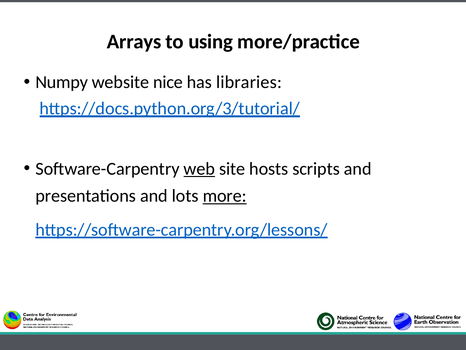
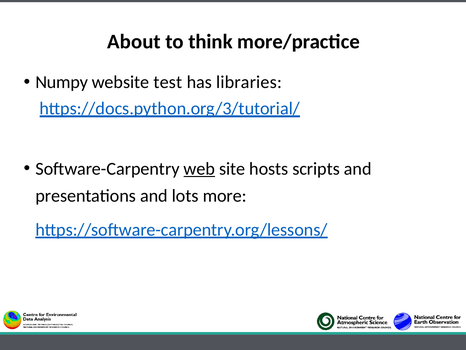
Arrays: Arrays -> About
using: using -> think
nice: nice -> test
more underline: present -> none
